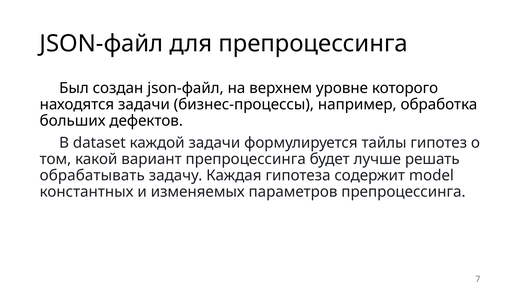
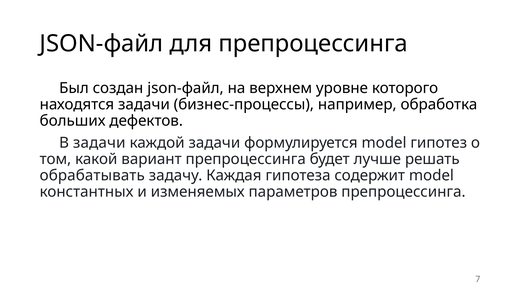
В dataset: dataset -> задачи
формулируется тайлы: тайлы -> model
